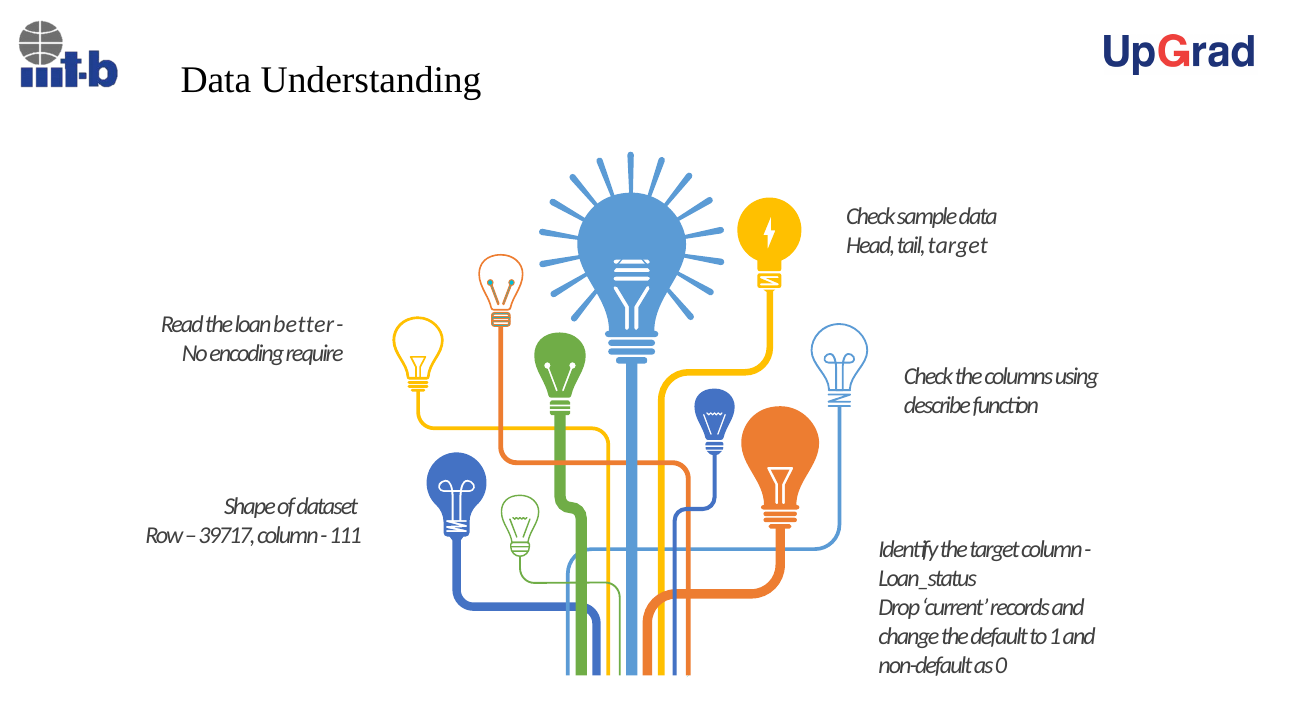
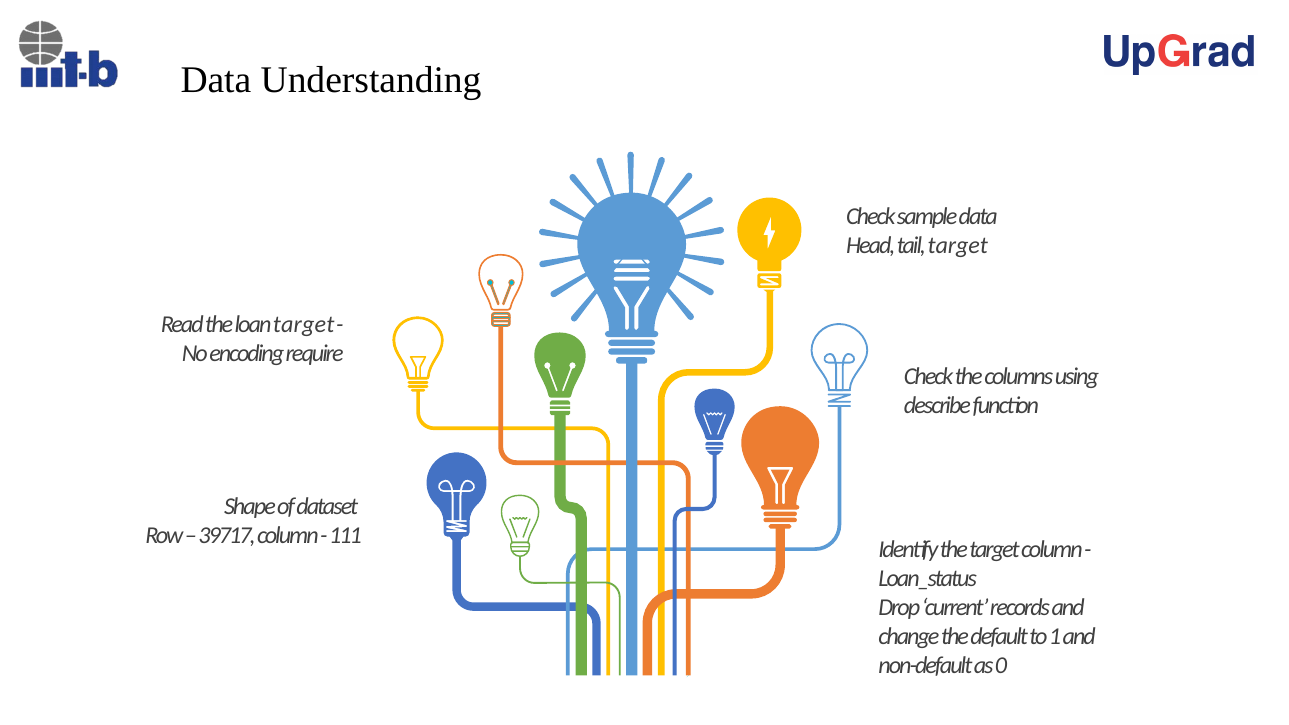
loan better: better -> target
